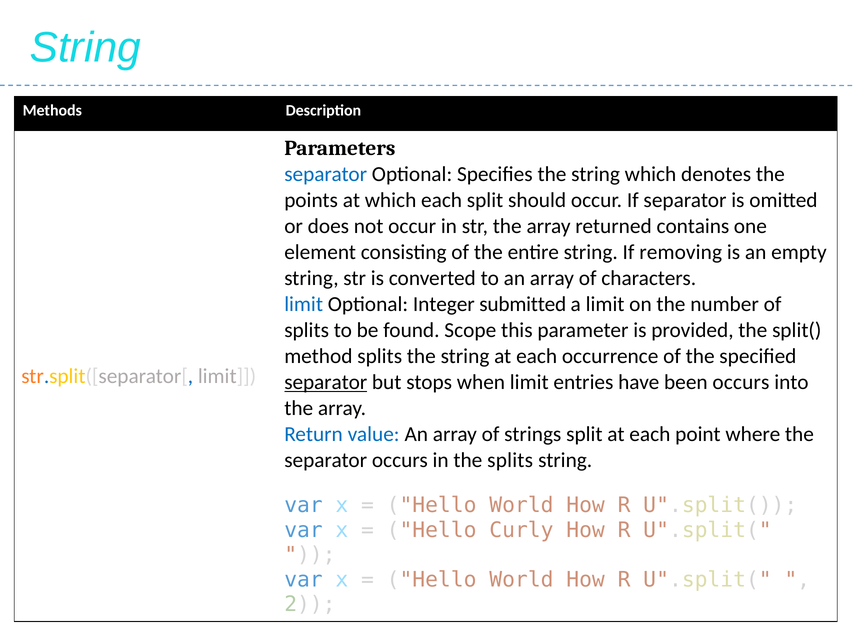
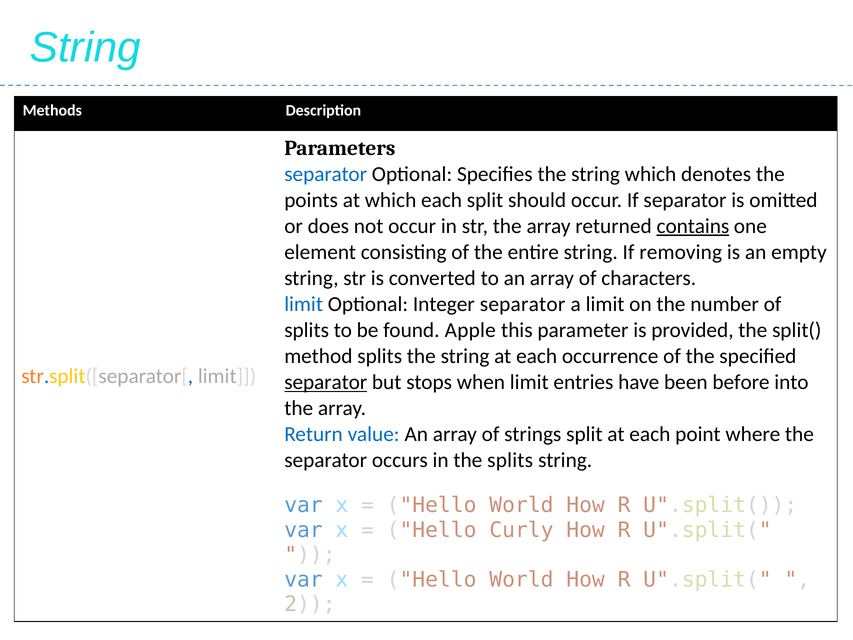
contains underline: none -> present
Integer submitted: submitted -> separator
Scope: Scope -> Apple
been occurs: occurs -> before
